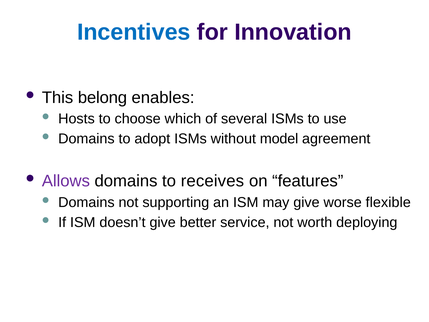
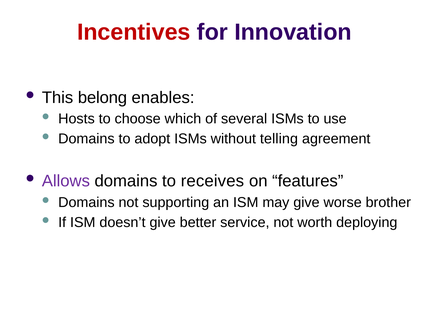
Incentives colour: blue -> red
model: model -> telling
flexible: flexible -> brother
